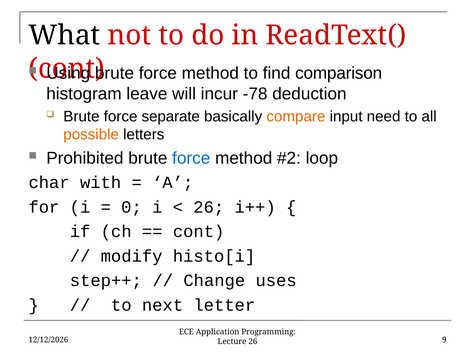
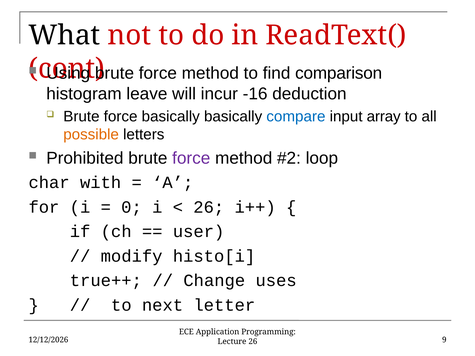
-78: -78 -> -16
force separate: separate -> basically
compare colour: orange -> blue
need: need -> array
force at (191, 158) colour: blue -> purple
cont at (199, 232): cont -> user
step++: step++ -> true++
